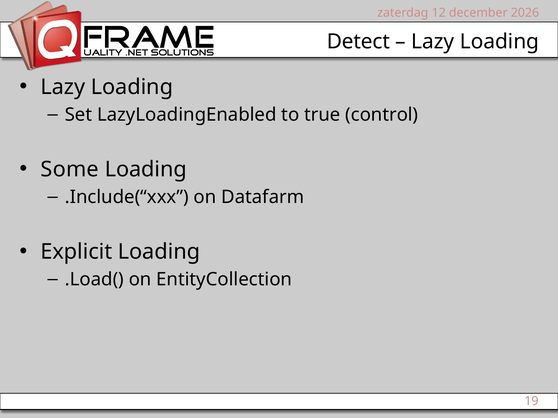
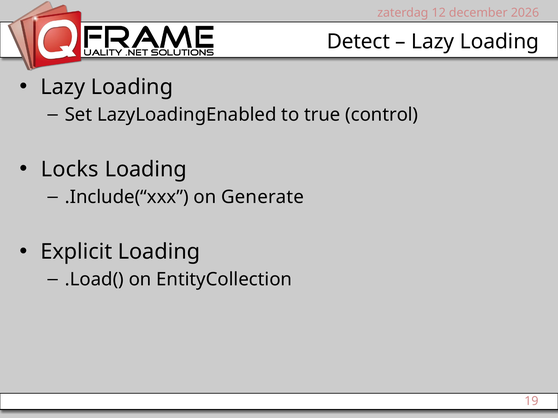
Some: Some -> Locks
Datafarm: Datafarm -> Generate
